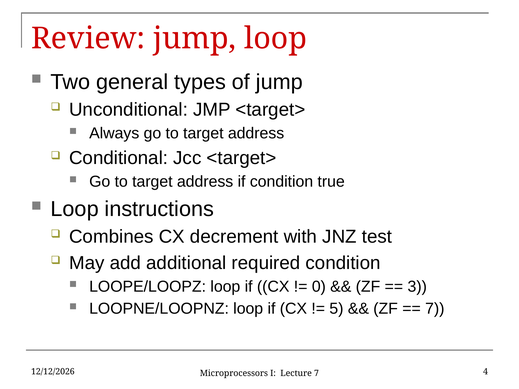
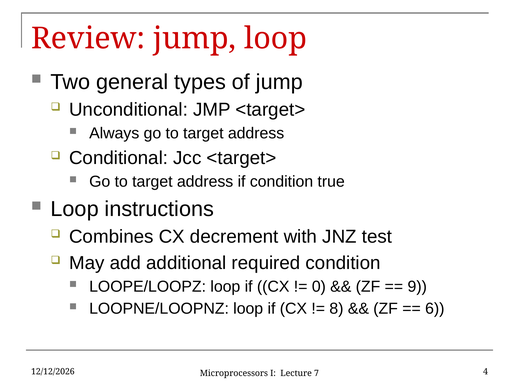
3: 3 -> 9
5: 5 -> 8
7 at (435, 309): 7 -> 6
